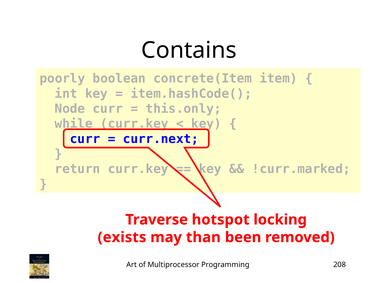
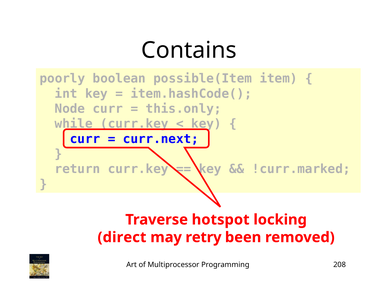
concrete(Item: concrete(Item -> possible(Item
exists: exists -> direct
than: than -> retry
